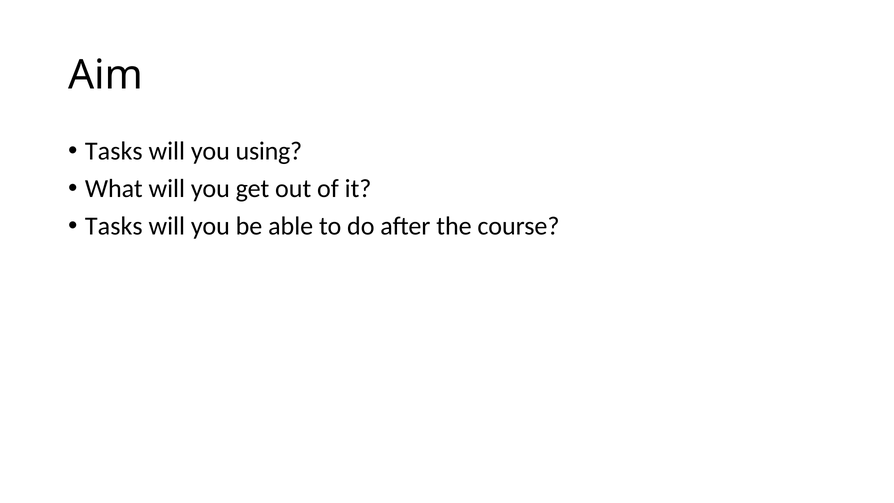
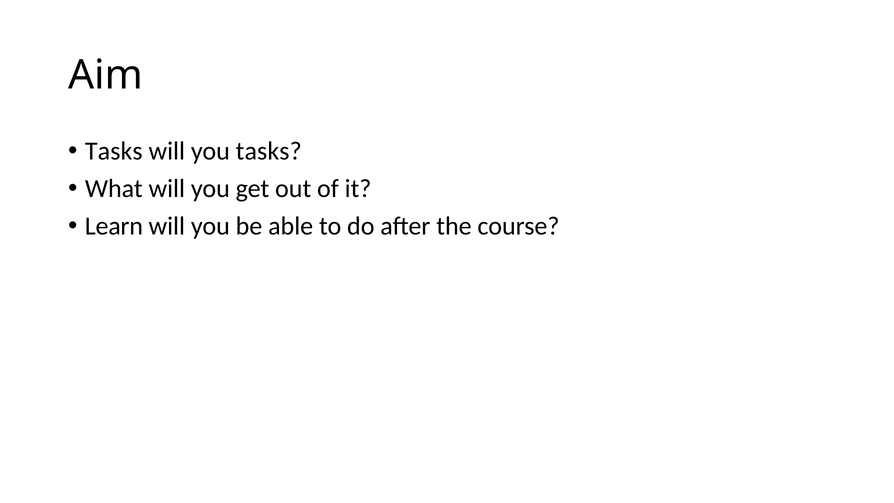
you using: using -> tasks
Tasks at (114, 226): Tasks -> Learn
